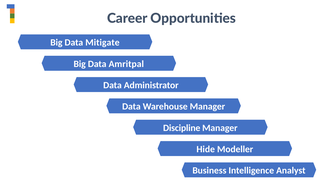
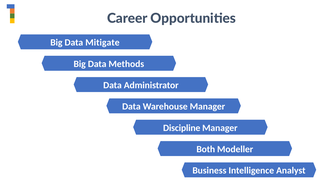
Amritpal: Amritpal -> Methods
Hide: Hide -> Both
